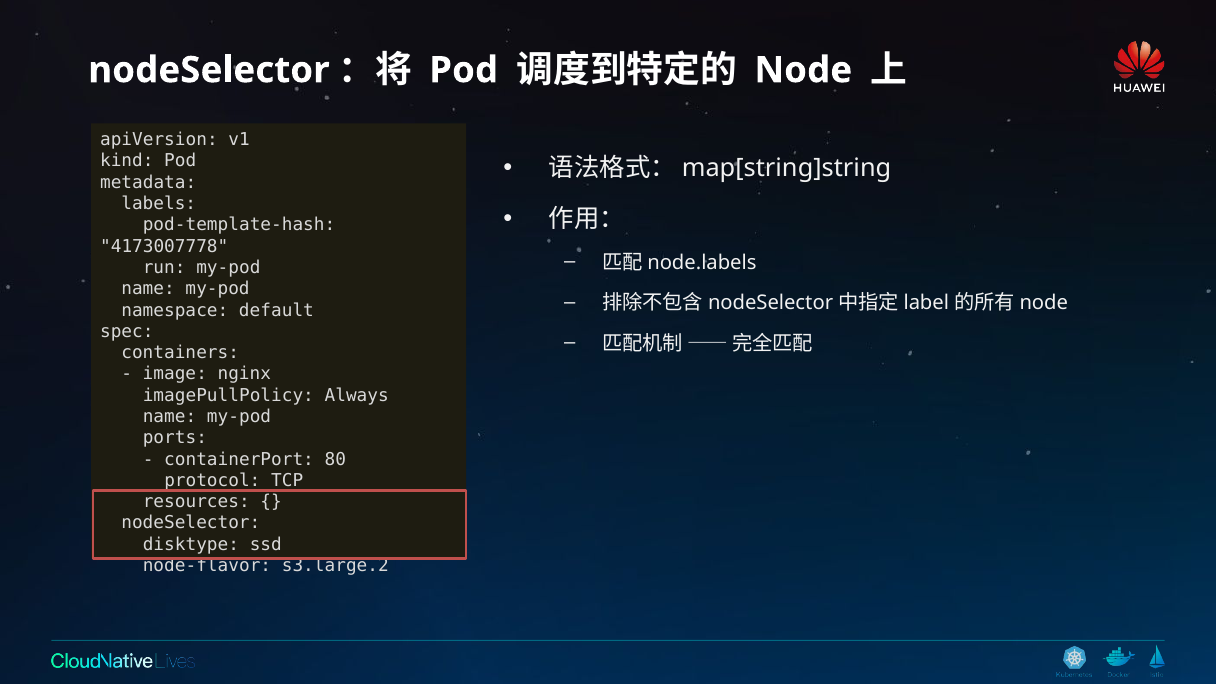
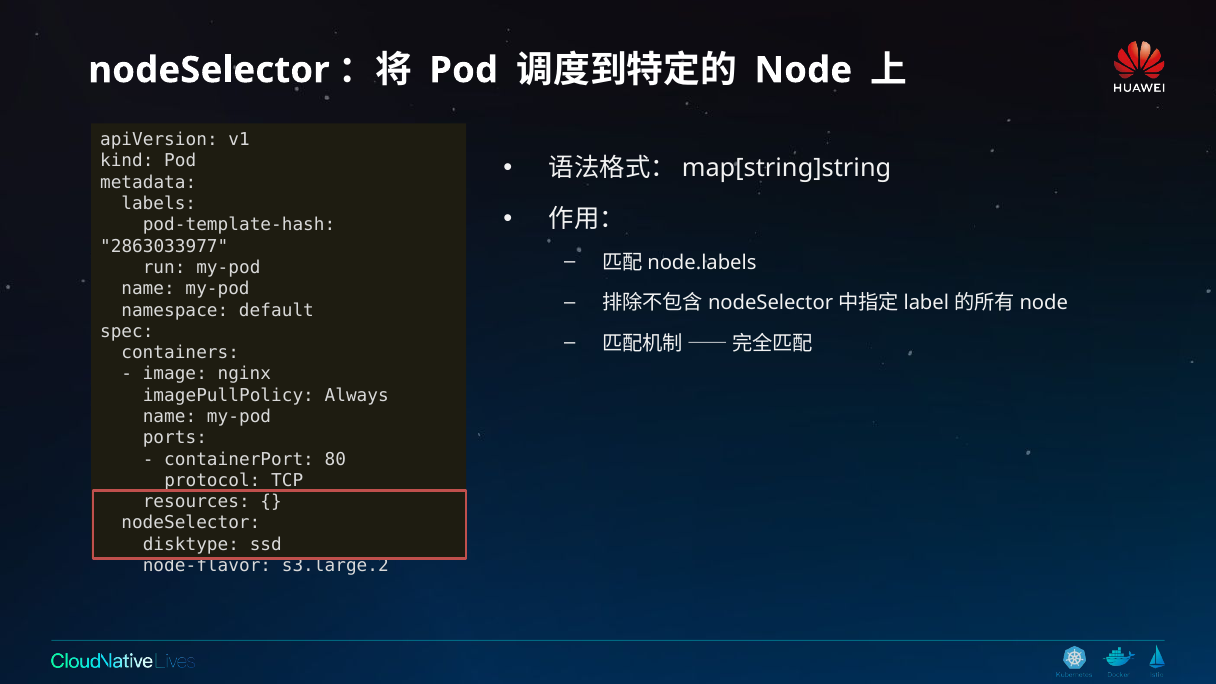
4173007778: 4173007778 -> 2863033977
